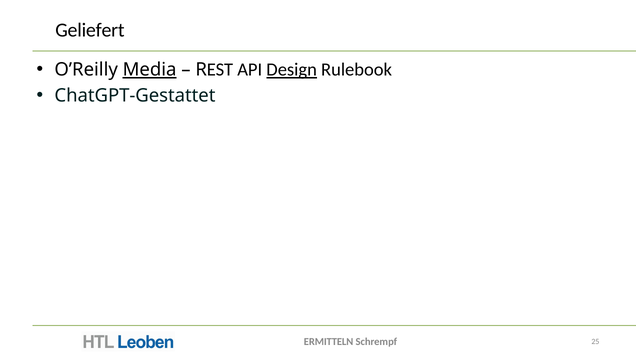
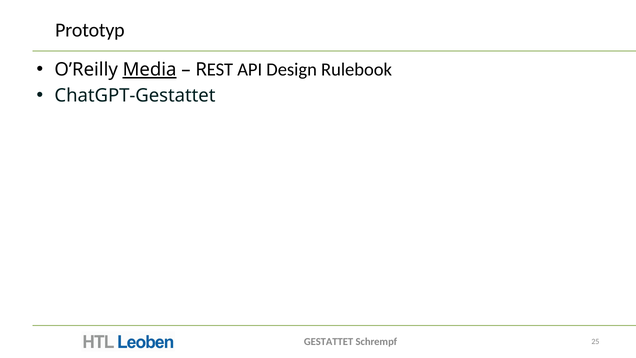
Geliefert: Geliefert -> Prototyp
Design underline: present -> none
ERMITTELN: ERMITTELN -> GESTATTET
